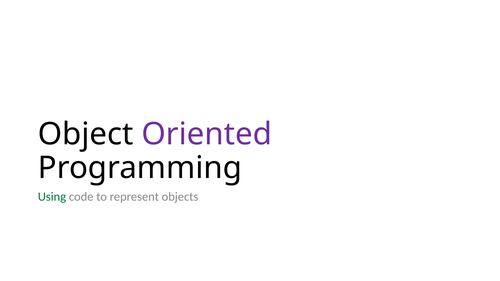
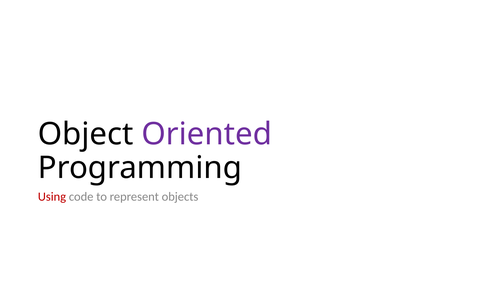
Using colour: green -> red
